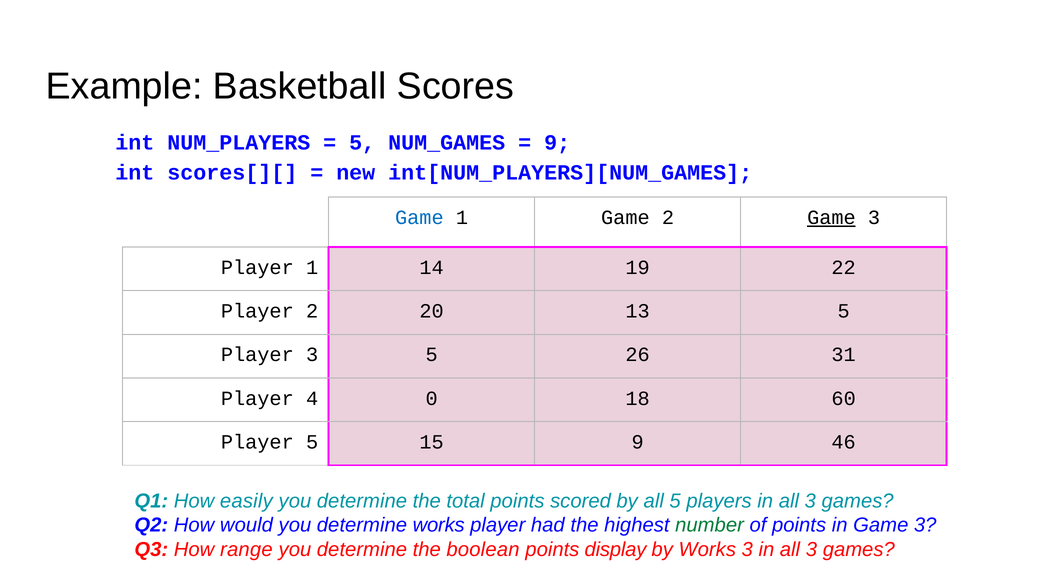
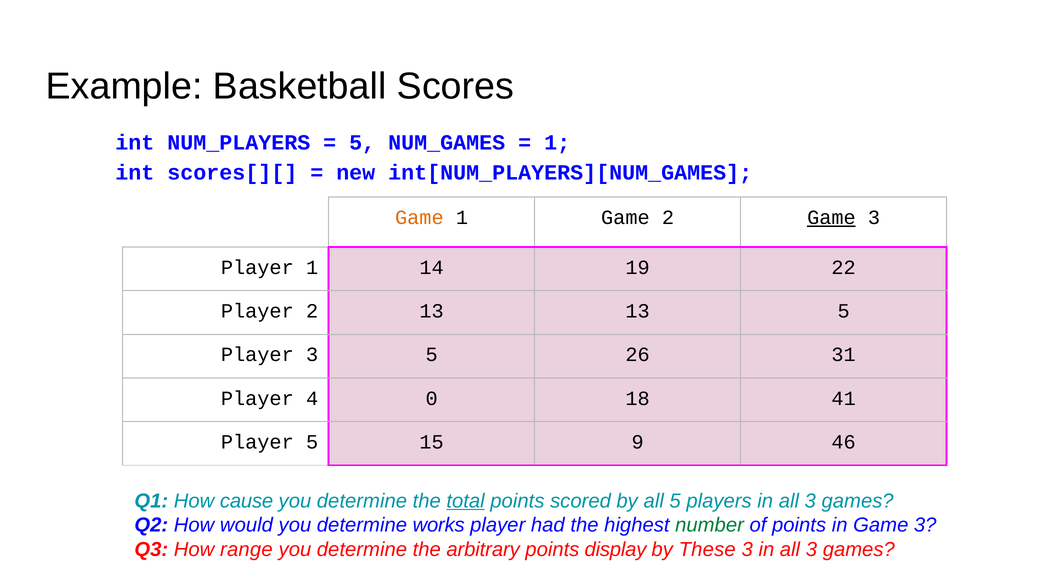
9 at (557, 143): 9 -> 1
Game at (419, 218) colour: blue -> orange
2 20: 20 -> 13
60: 60 -> 41
easily: easily -> cause
total underline: none -> present
boolean: boolean -> arbitrary
by Works: Works -> These
